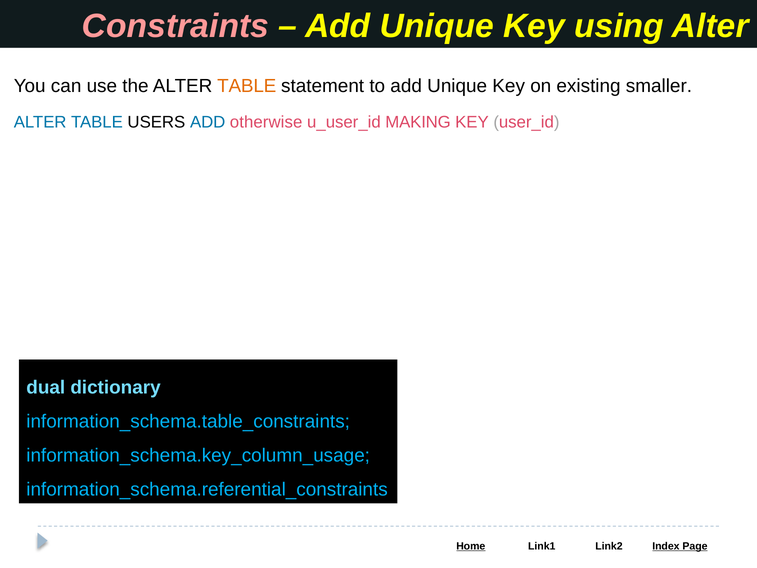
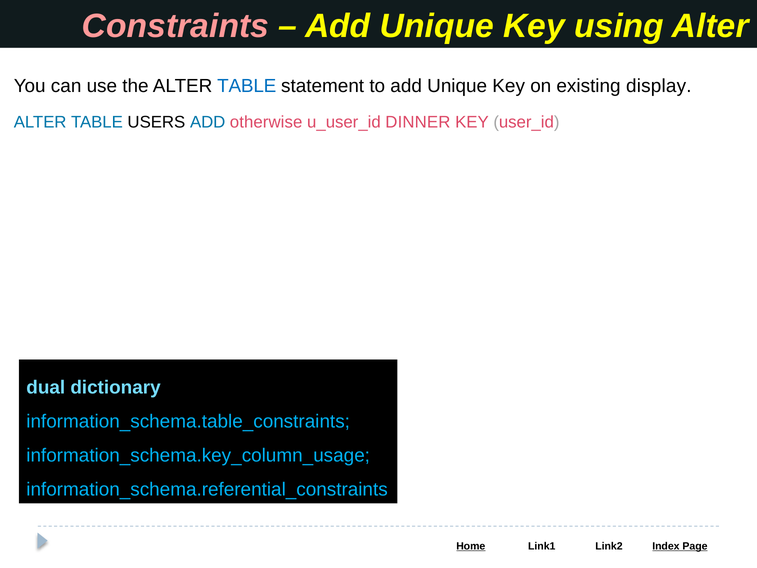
TABLE at (247, 86) colour: orange -> blue
smaller: smaller -> display
MAKING: MAKING -> DINNER
